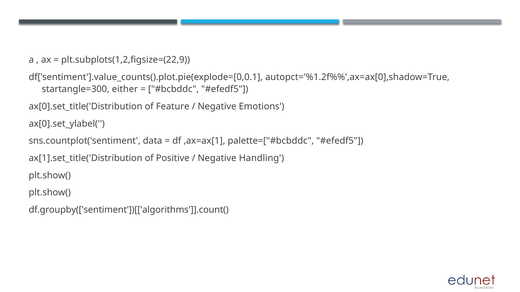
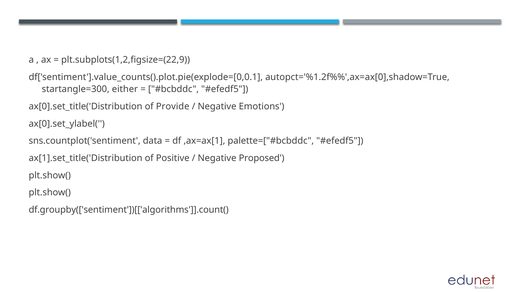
Feature: Feature -> Provide
Handling: Handling -> Proposed
